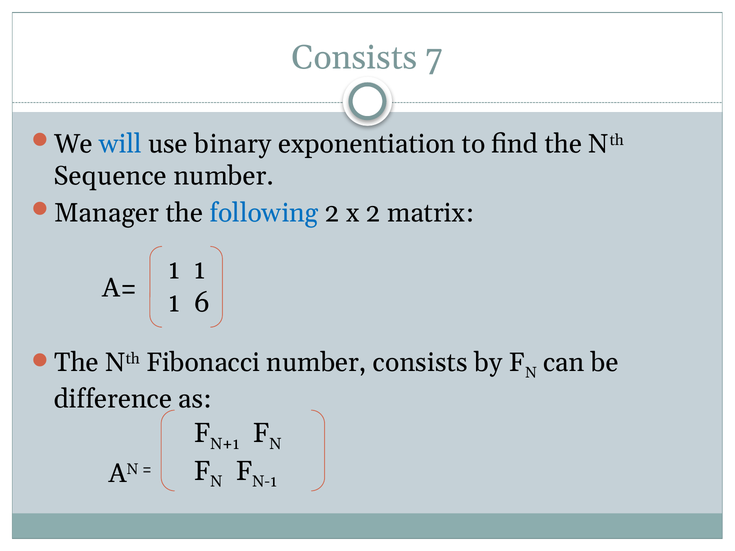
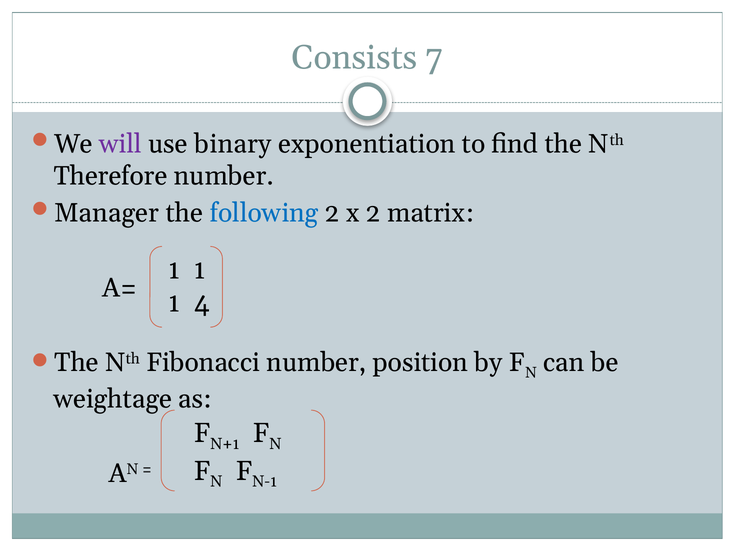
will colour: blue -> purple
Sequence: Sequence -> Therefore
6: 6 -> 4
number consists: consists -> position
difference: difference -> weightage
